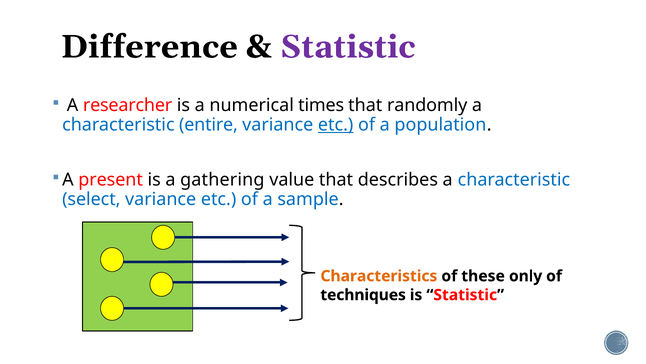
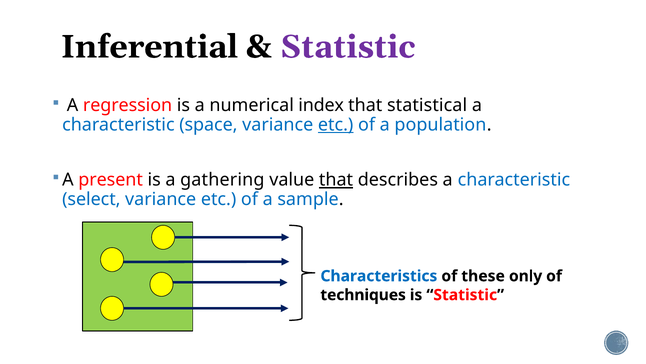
Difference: Difference -> Inferential
researcher: researcher -> regression
times: times -> index
randomly: randomly -> statistical
entire: entire -> space
that at (336, 180) underline: none -> present
Characteristics colour: orange -> blue
